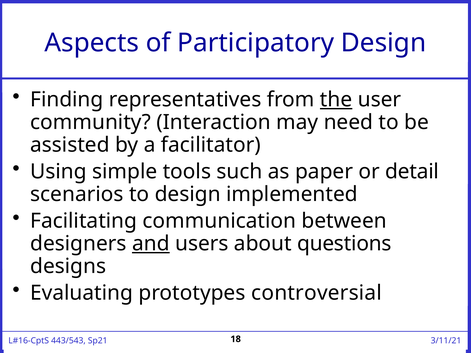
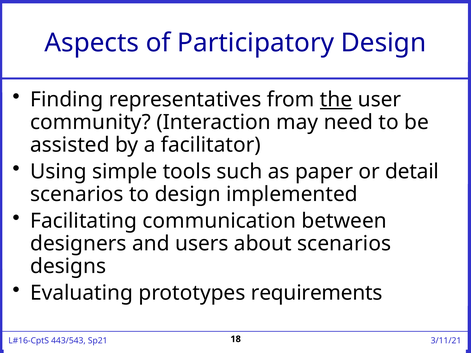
and underline: present -> none
about questions: questions -> scenarios
controversial: controversial -> requirements
